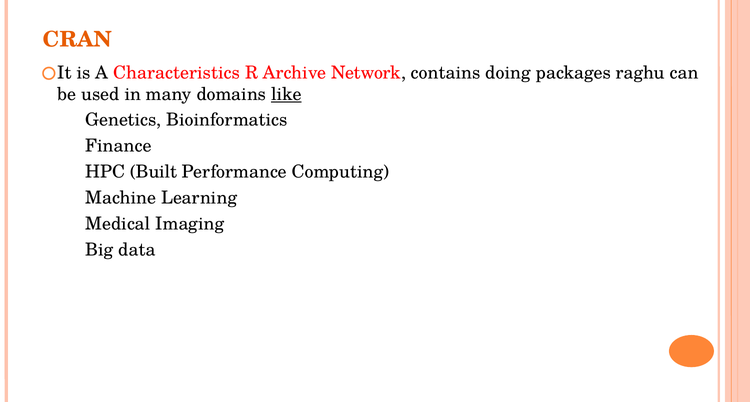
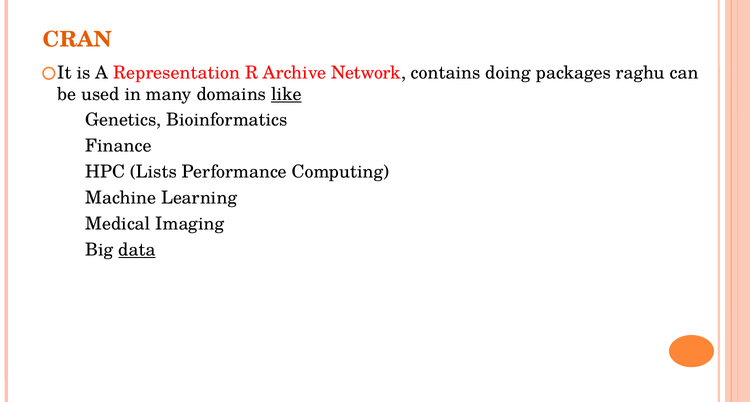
Characteristics: Characteristics -> Representation
Built: Built -> Lists
data underline: none -> present
